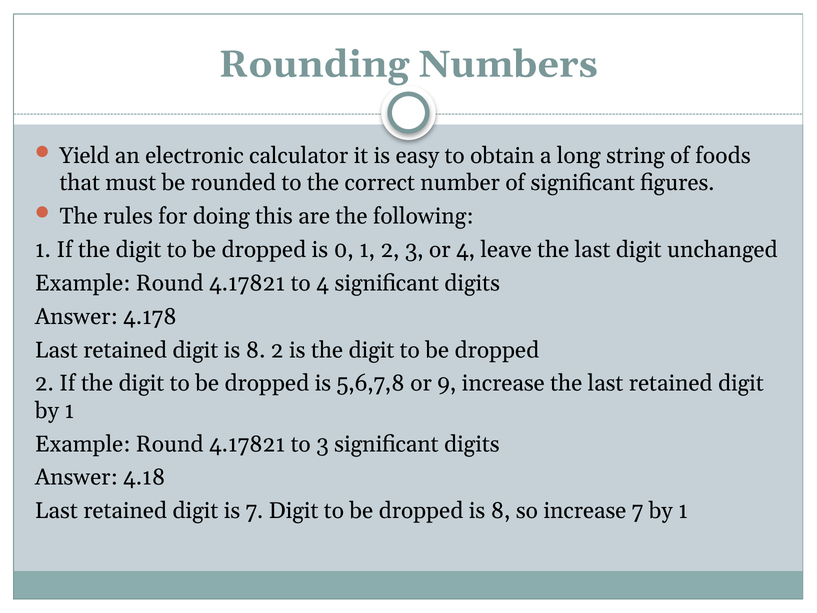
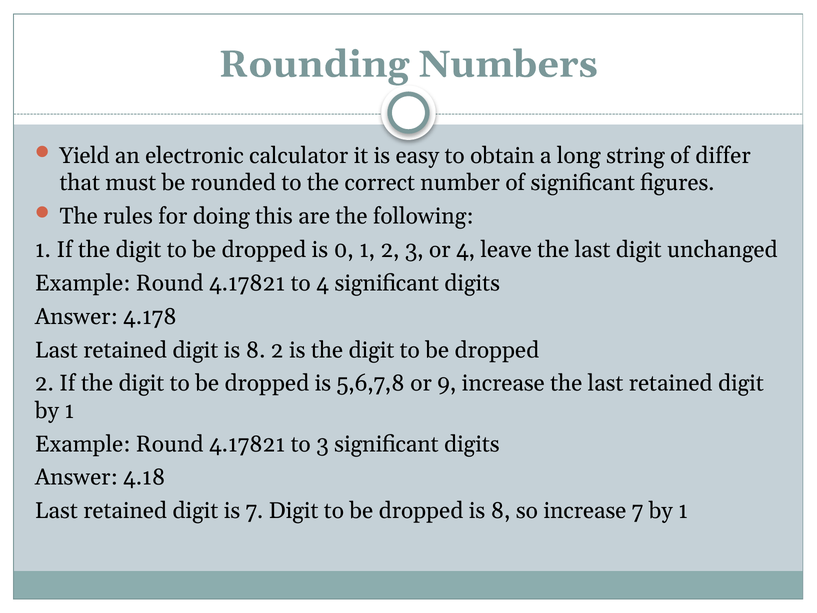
foods: foods -> differ
